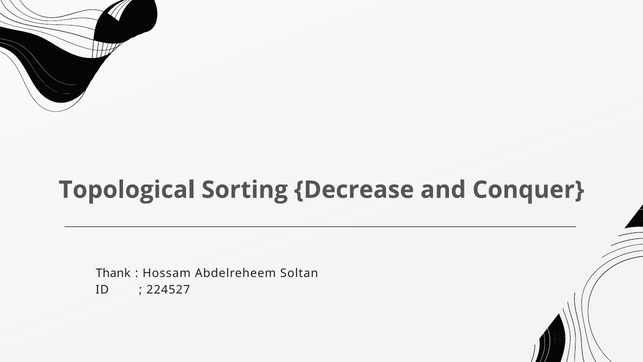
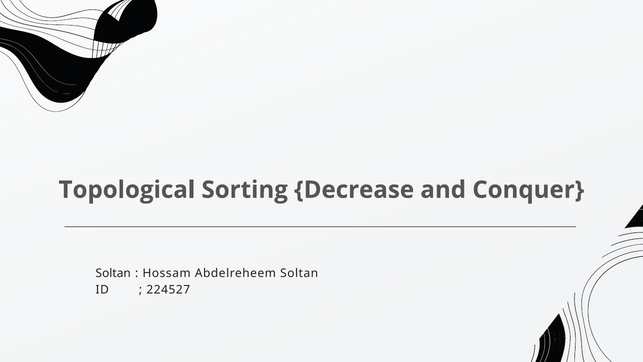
Thank at (113, 273): Thank -> Soltan
